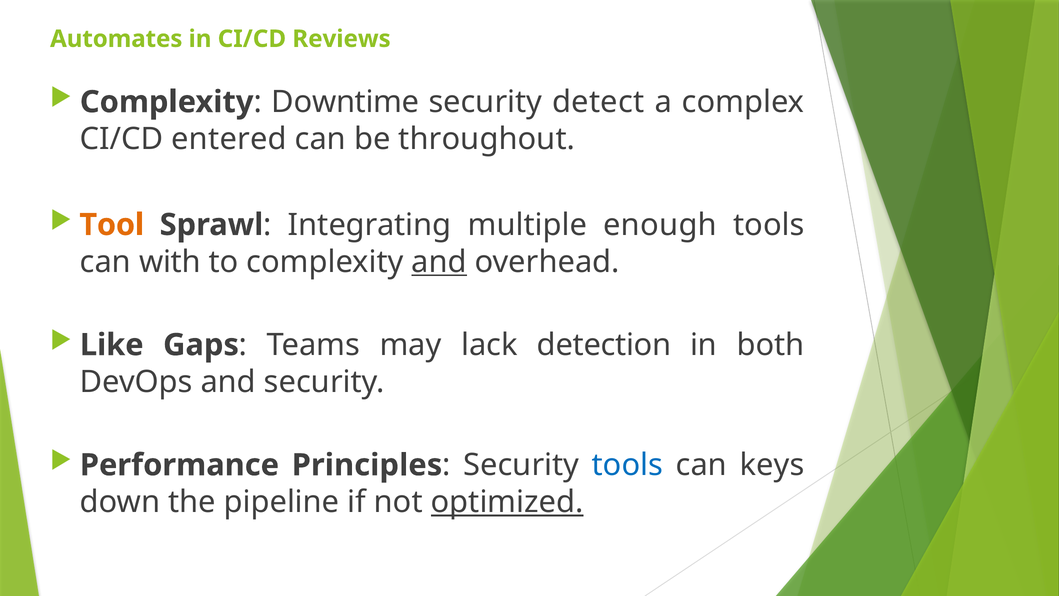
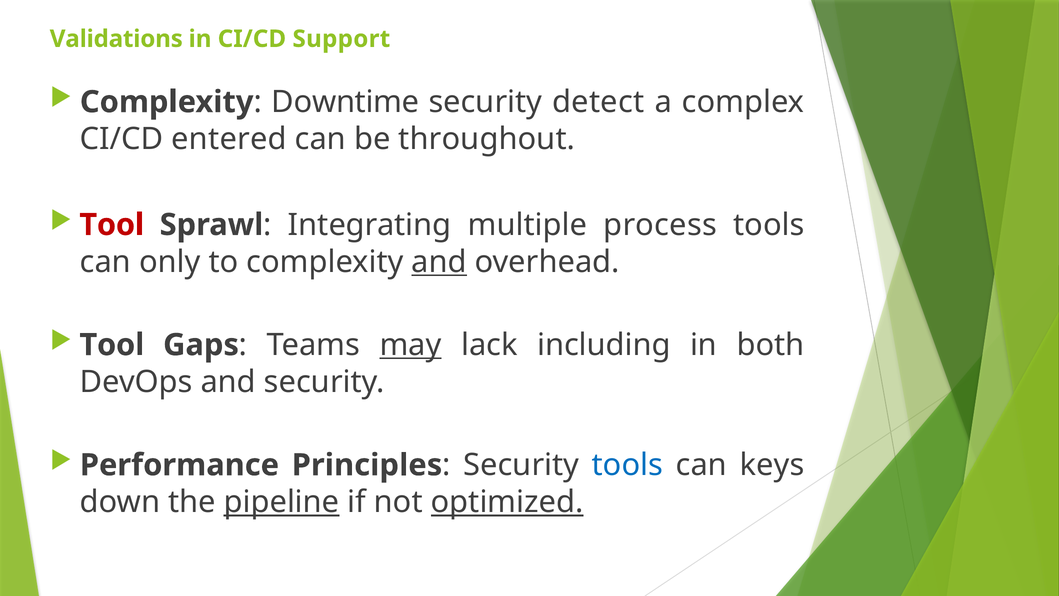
Automates: Automates -> Validations
Reviews: Reviews -> Support
Tool at (112, 225) colour: orange -> red
enough: enough -> process
with: with -> only
Like at (112, 345): Like -> Tool
may underline: none -> present
detection: detection -> including
pipeline underline: none -> present
